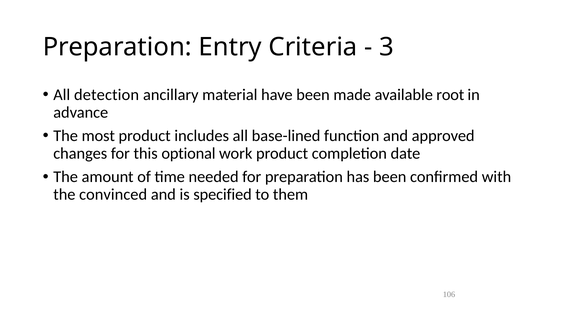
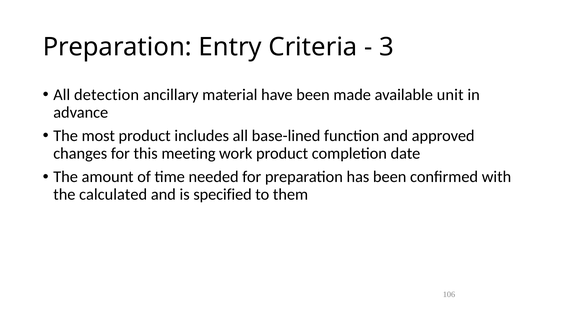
root: root -> unit
optional: optional -> meeting
convinced: convinced -> calculated
